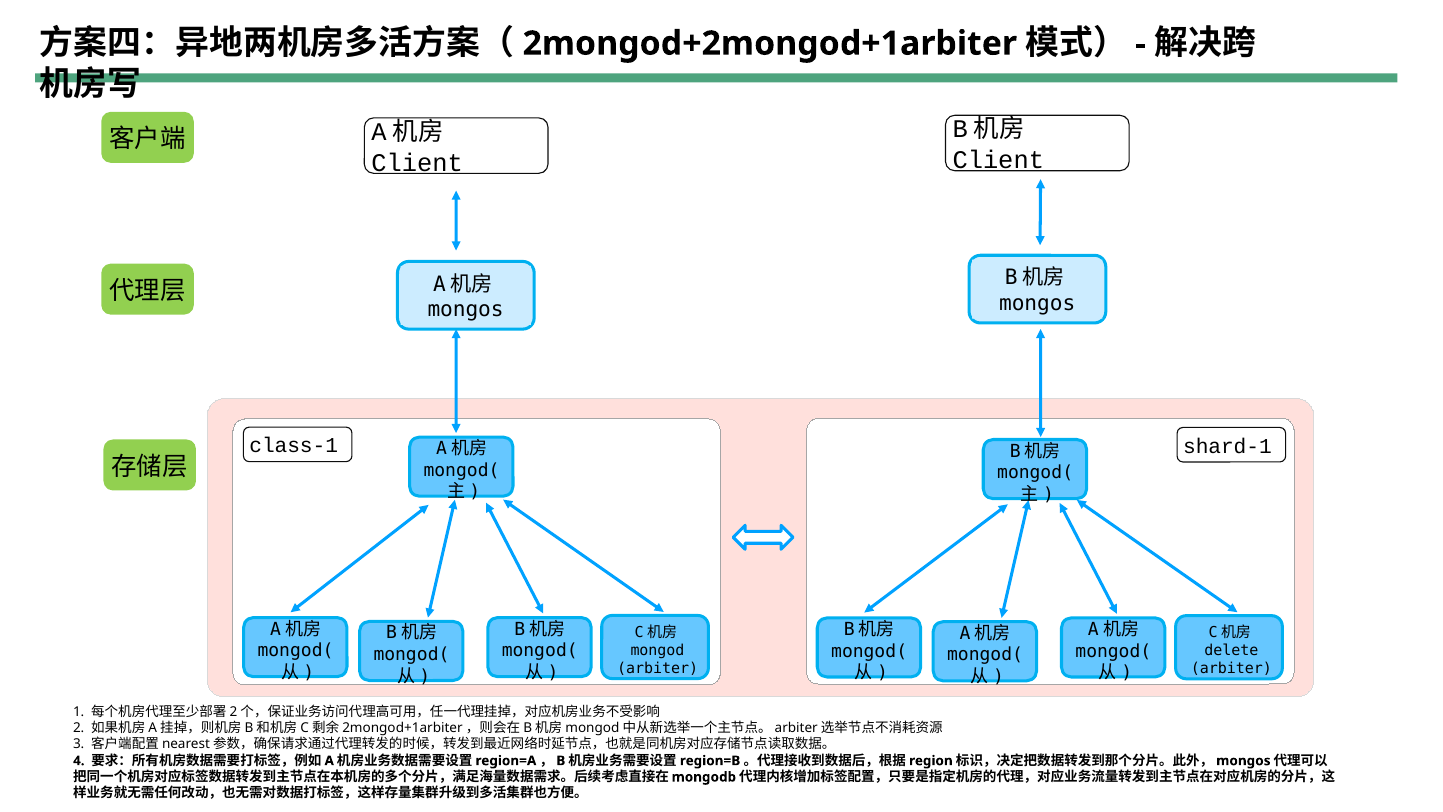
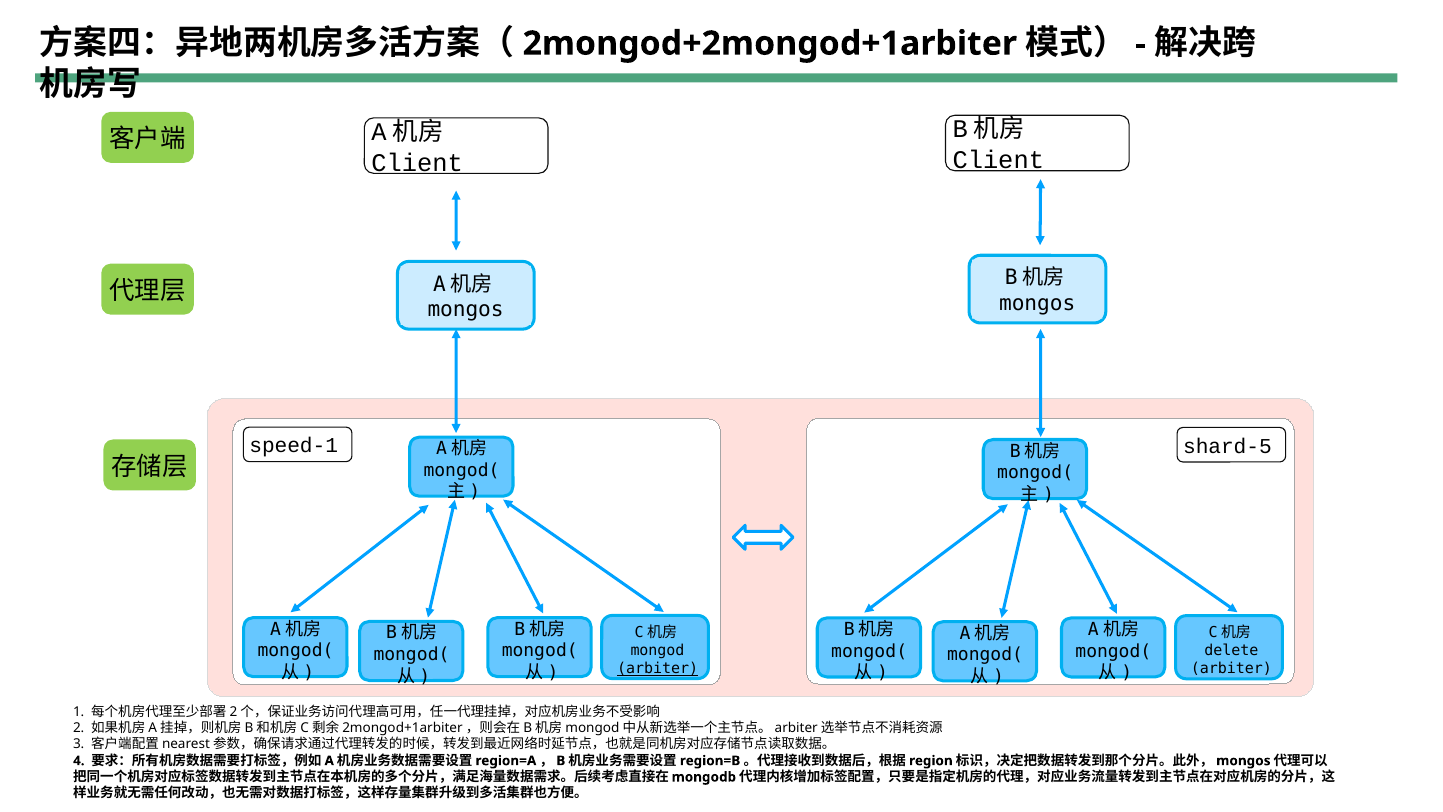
class-1: class-1 -> speed-1
shard-1: shard-1 -> shard-5
arbiter at (658, 668) underline: none -> present
